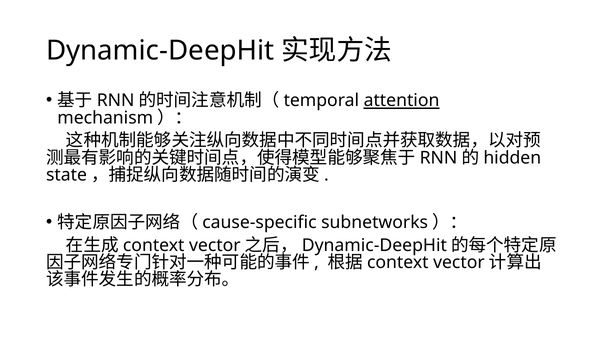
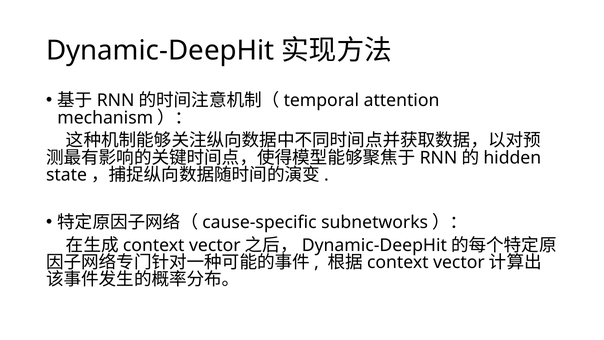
attention underline: present -> none
